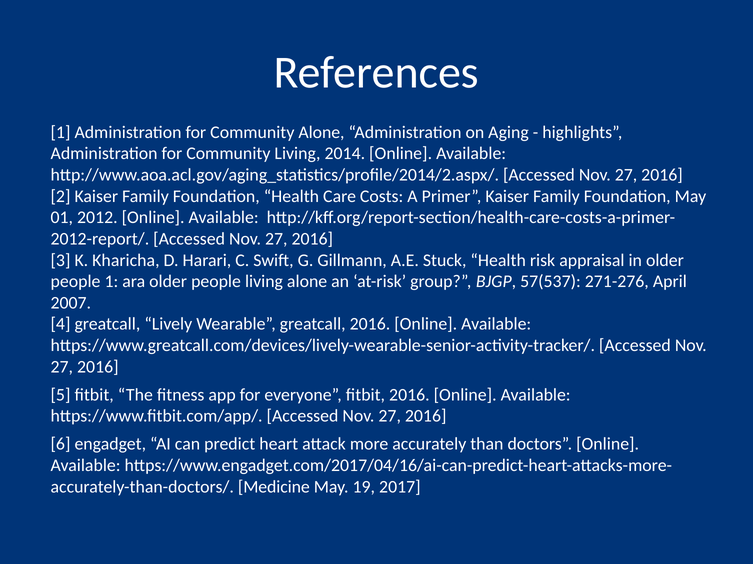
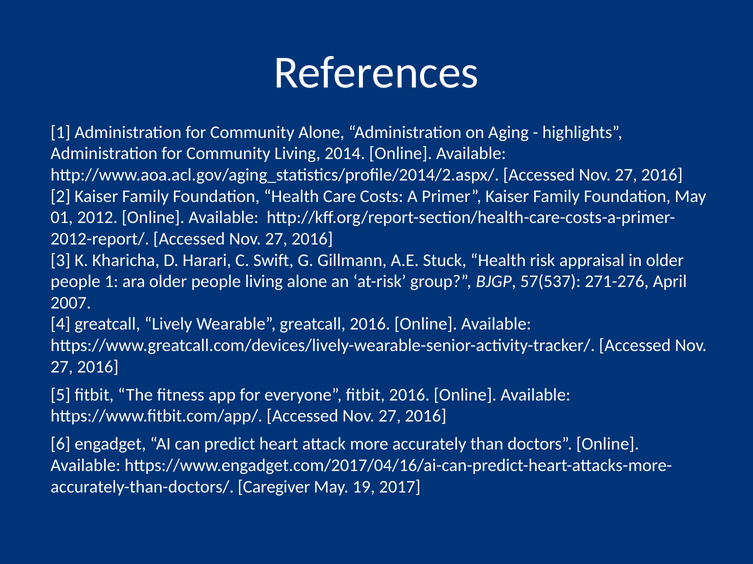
Medicine: Medicine -> Caregiver
